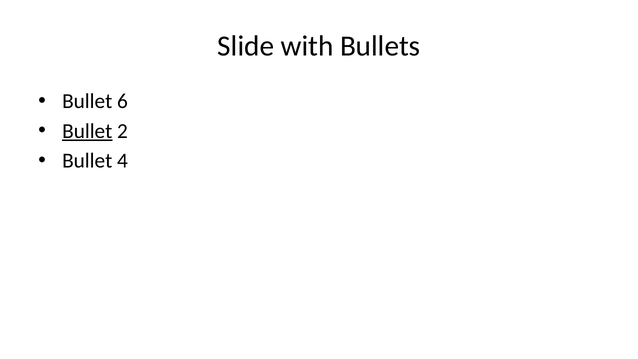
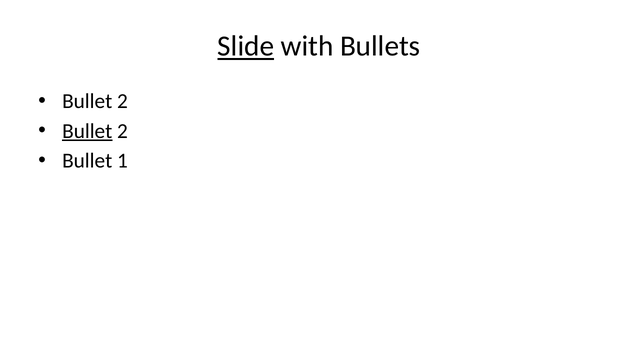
Slide underline: none -> present
6 at (122, 101): 6 -> 2
4: 4 -> 1
